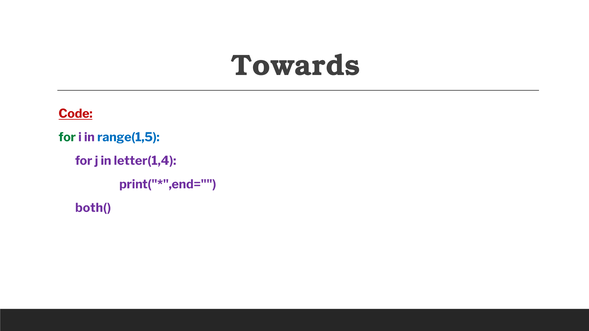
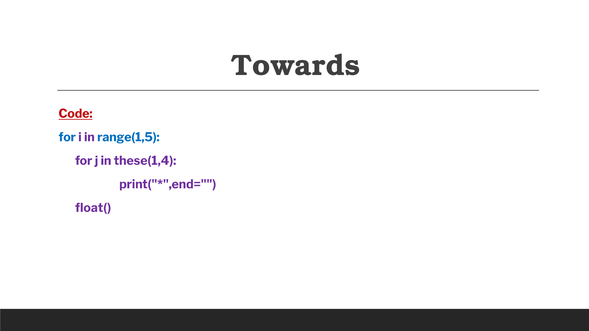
for at (67, 137) colour: green -> blue
letter(1,4: letter(1,4 -> these(1,4
both(: both( -> float(
